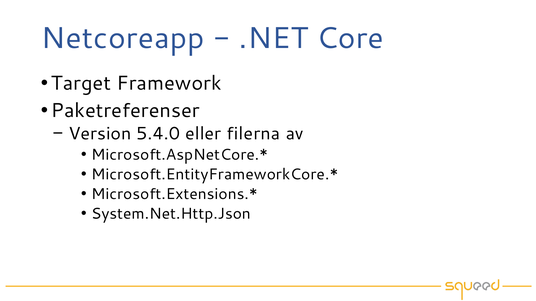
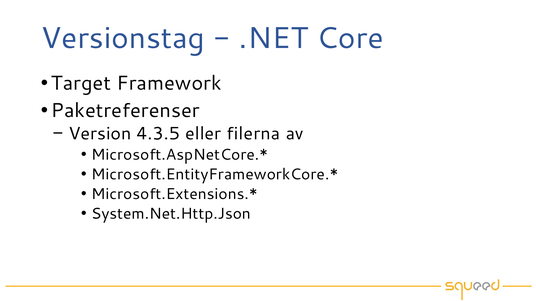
Netcoreapp: Netcoreapp -> Versionstag
5.4.0: 5.4.0 -> 4.3.5
